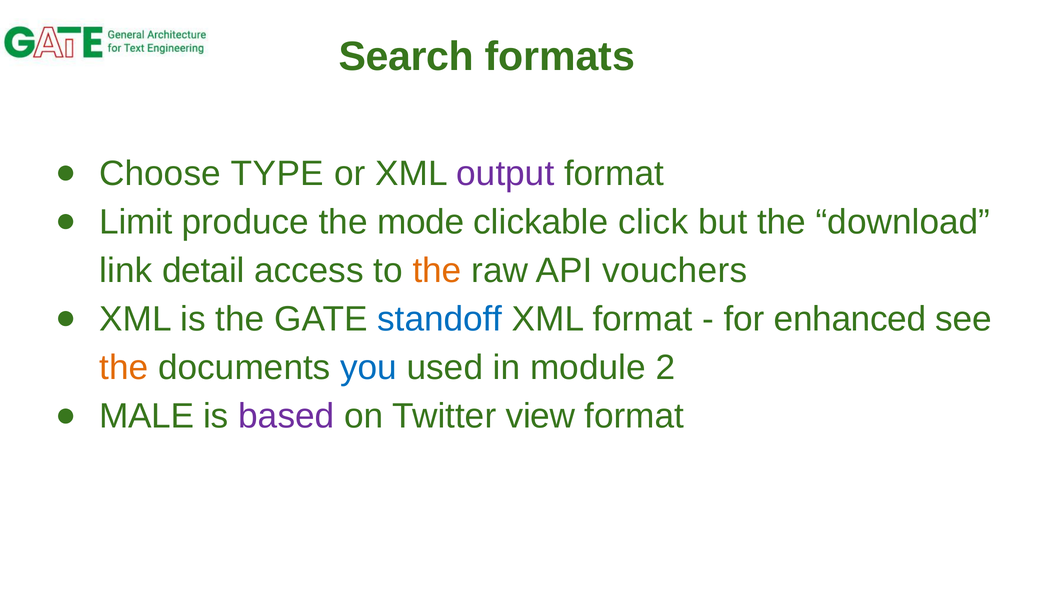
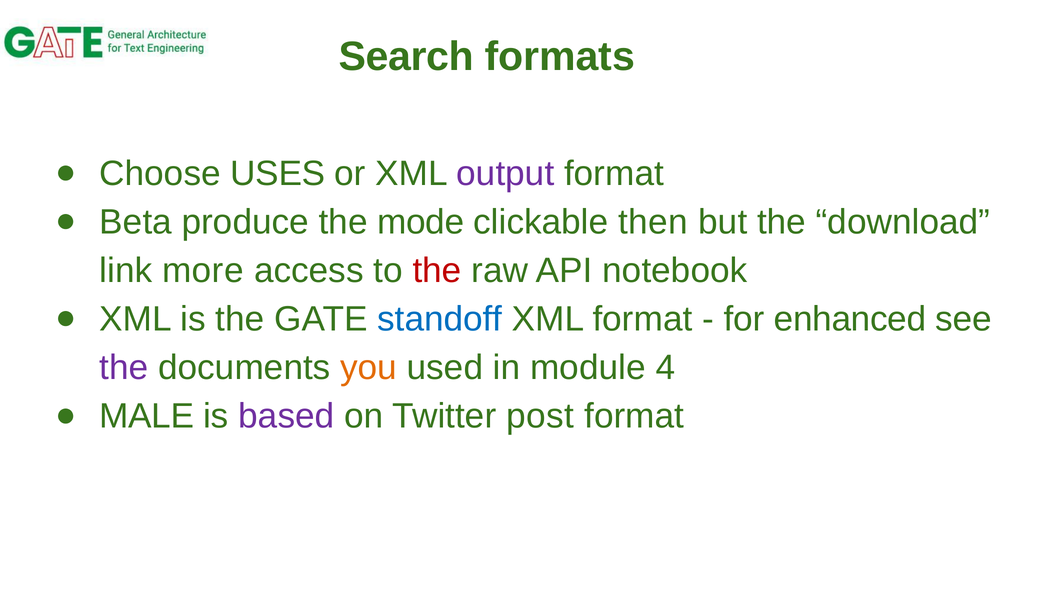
TYPE: TYPE -> USES
Limit: Limit -> Beta
click: click -> then
detail: detail -> more
the at (437, 271) colour: orange -> red
vouchers: vouchers -> notebook
the at (124, 368) colour: orange -> purple
you colour: blue -> orange
2: 2 -> 4
view: view -> post
